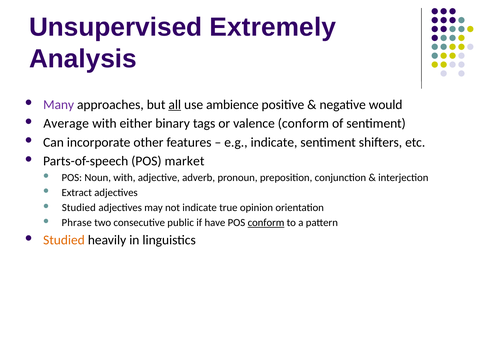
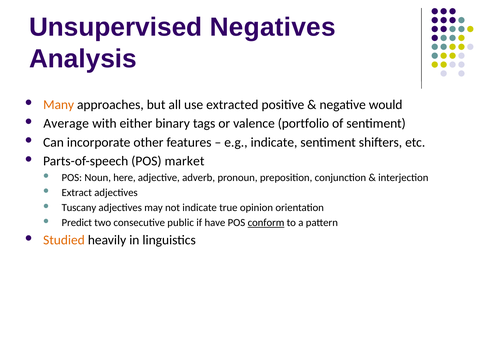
Extremely: Extremely -> Negatives
Many colour: purple -> orange
all underline: present -> none
ambience: ambience -> extracted
valence conform: conform -> portfolio
Noun with: with -> here
Studied at (79, 208): Studied -> Tuscany
Phrase: Phrase -> Predict
